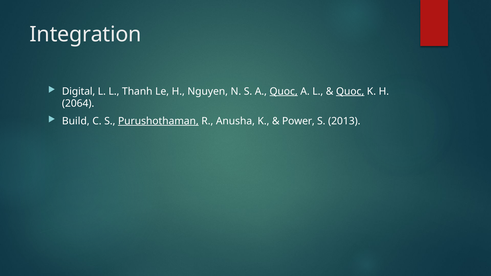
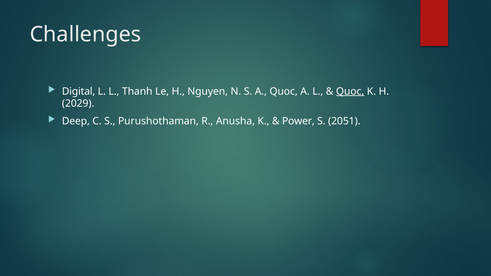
Integration: Integration -> Challenges
Quoc at (284, 91) underline: present -> none
2064: 2064 -> 2029
Build: Build -> Deep
Purushothaman underline: present -> none
2013: 2013 -> 2051
